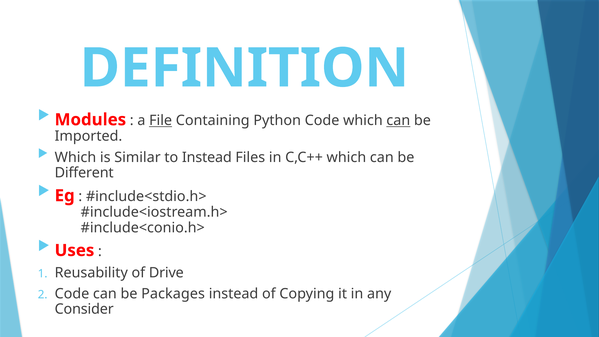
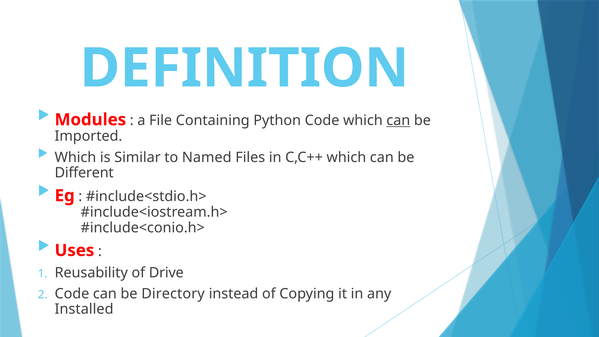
File underline: present -> none
to Instead: Instead -> Named
Packages: Packages -> Directory
Consider: Consider -> Installed
